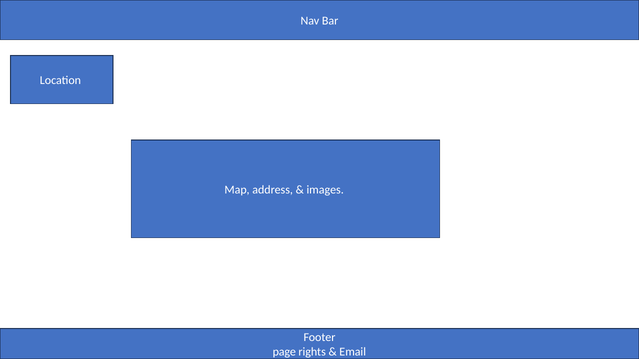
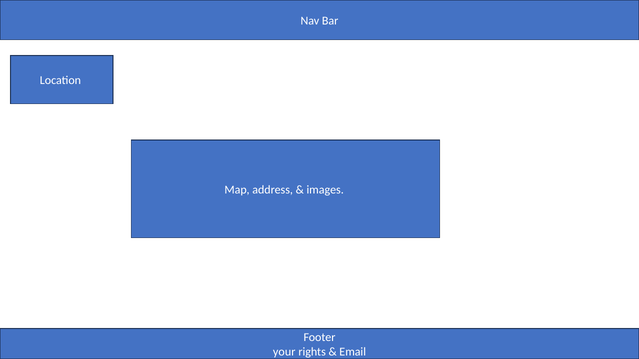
page: page -> your
